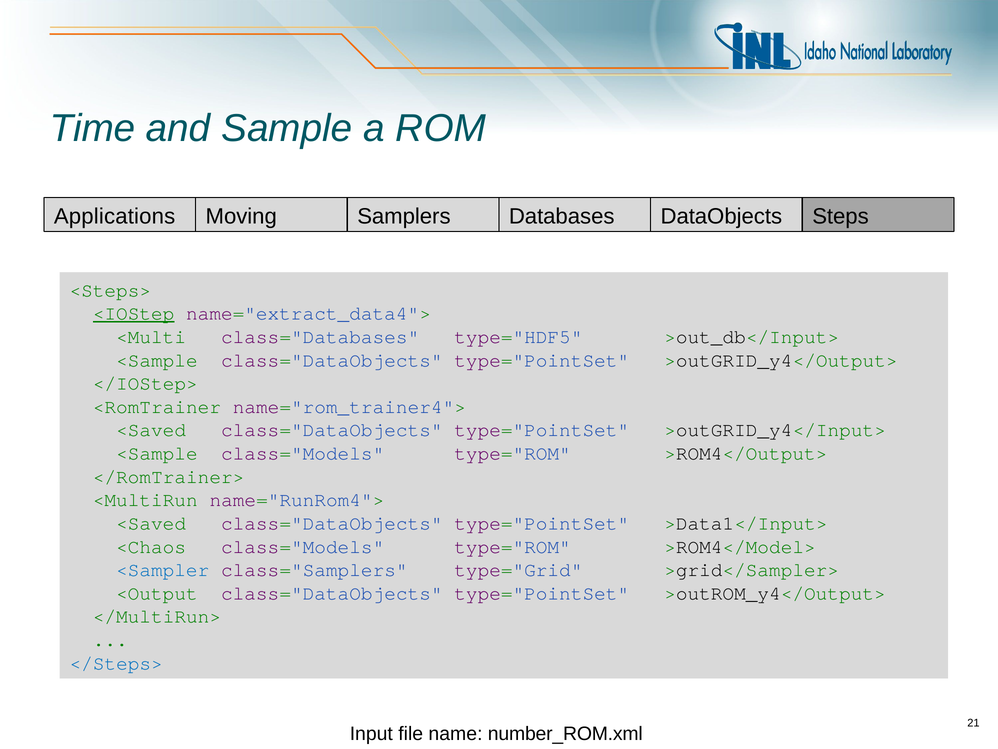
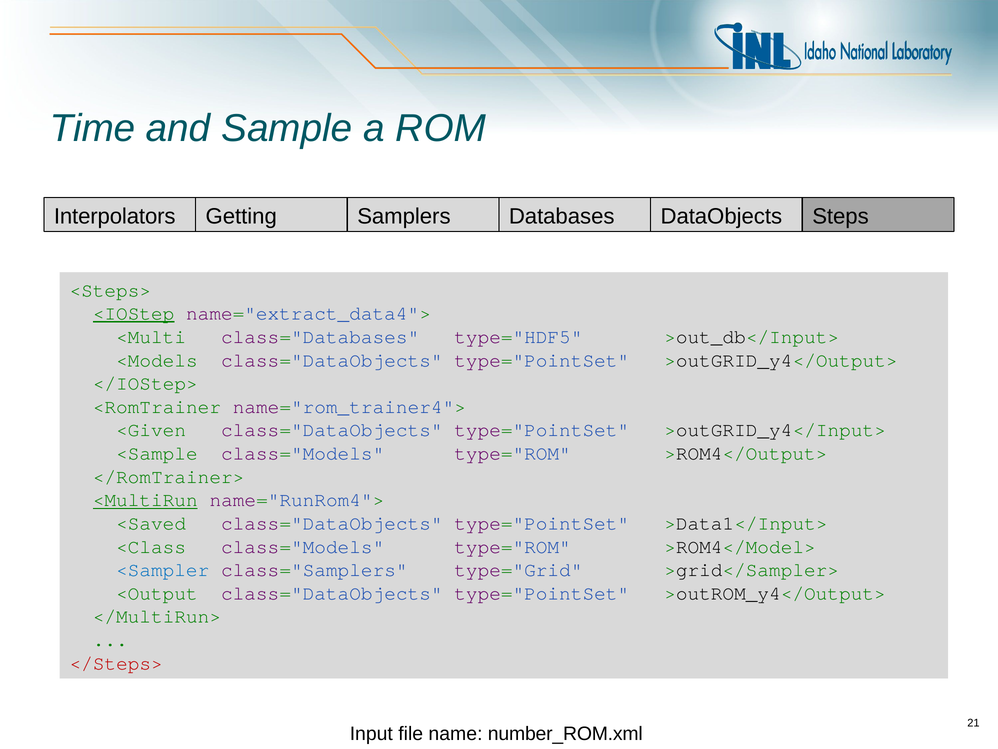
Applications: Applications -> Interpolators
Moving: Moving -> Getting
<Sample at (157, 360): <Sample -> <Models
<Saved at (151, 430): <Saved -> <Given
<MultiRun underline: none -> present
<Chaos: <Chaos -> <Class
</Steps> colour: blue -> red
